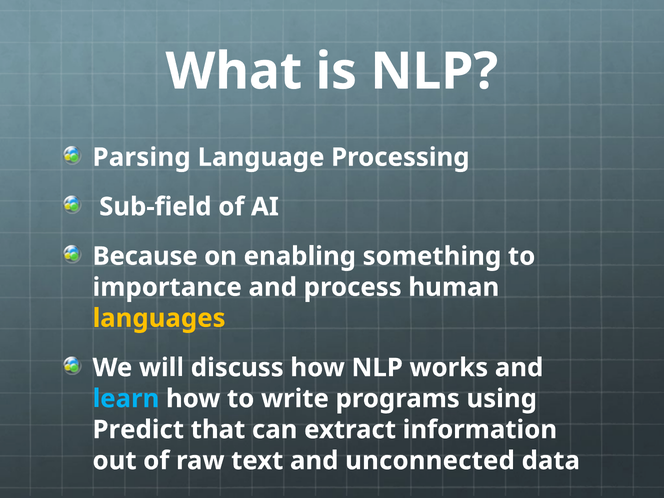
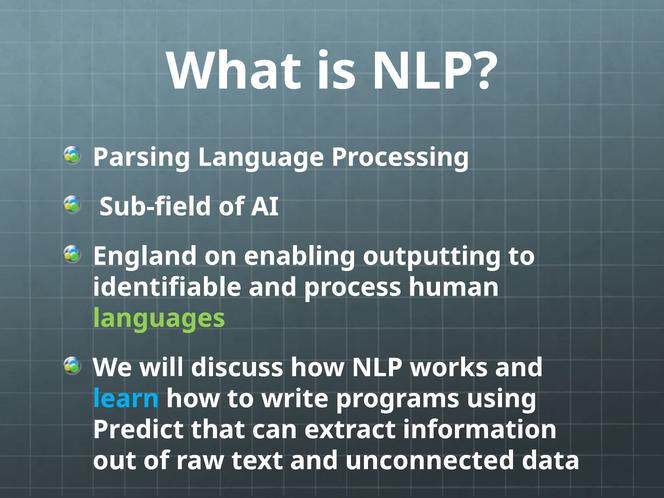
Because: Because -> England
something: something -> outputting
importance: importance -> identifiable
languages colour: yellow -> light green
